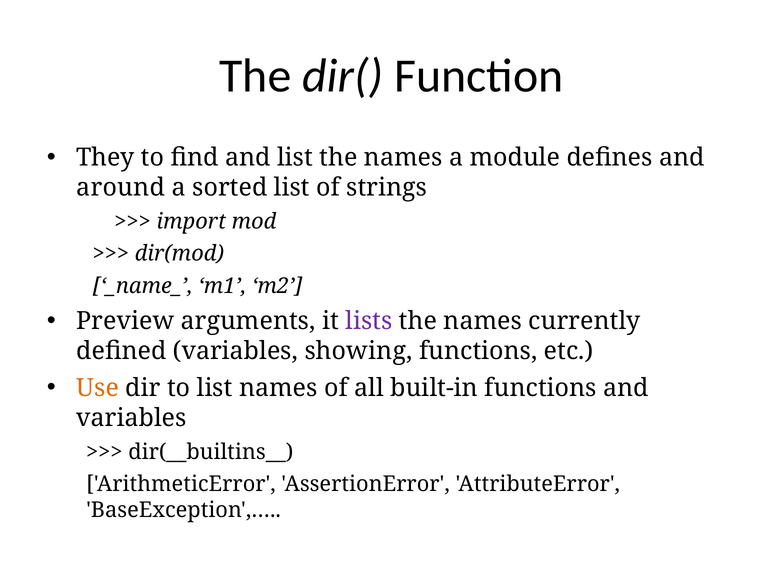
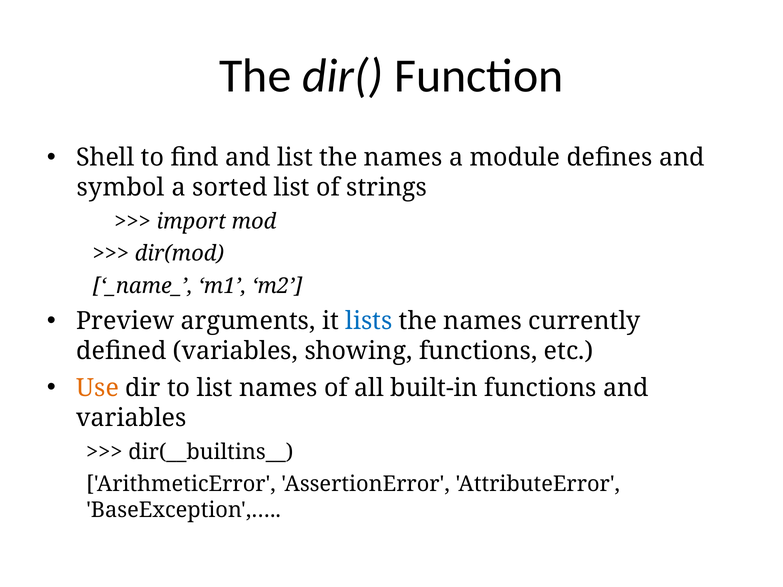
They: They -> Shell
around: around -> symbol
lists colour: purple -> blue
